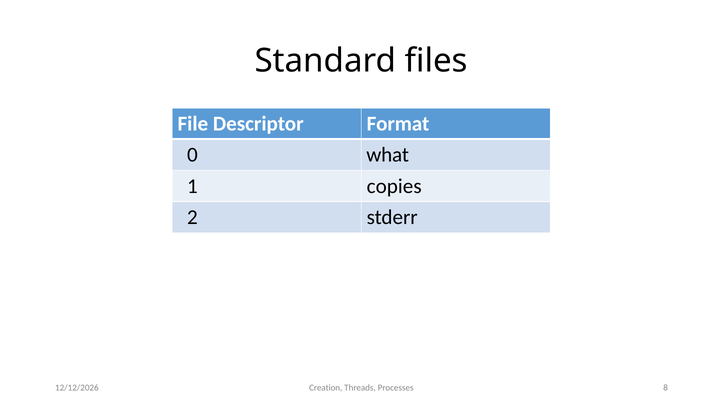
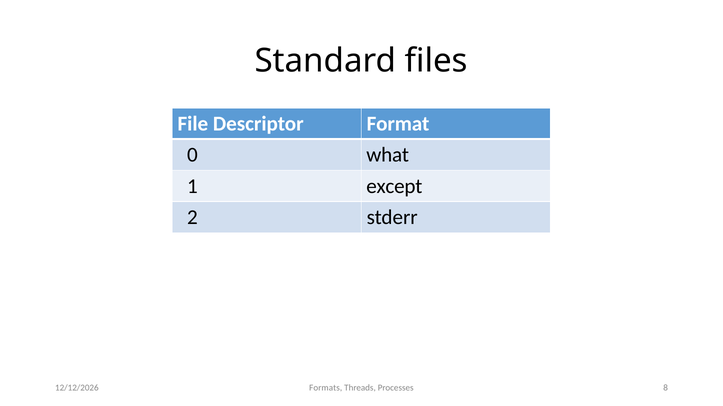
copies: copies -> except
Creation: Creation -> Formats
